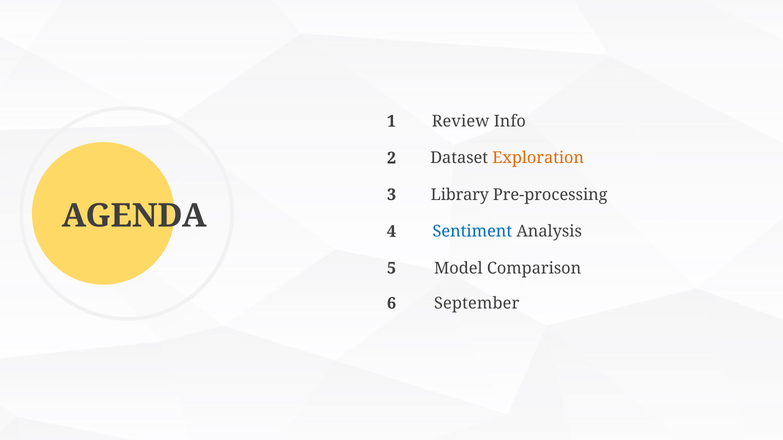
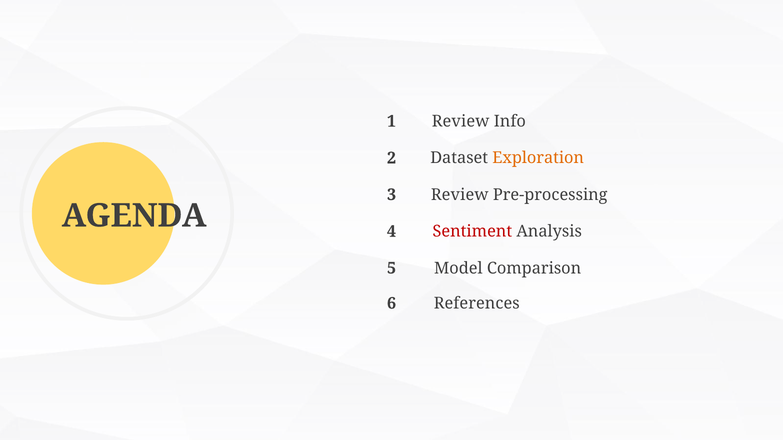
Library at (460, 195): Library -> Review
Sentiment colour: blue -> red
September: September -> References
